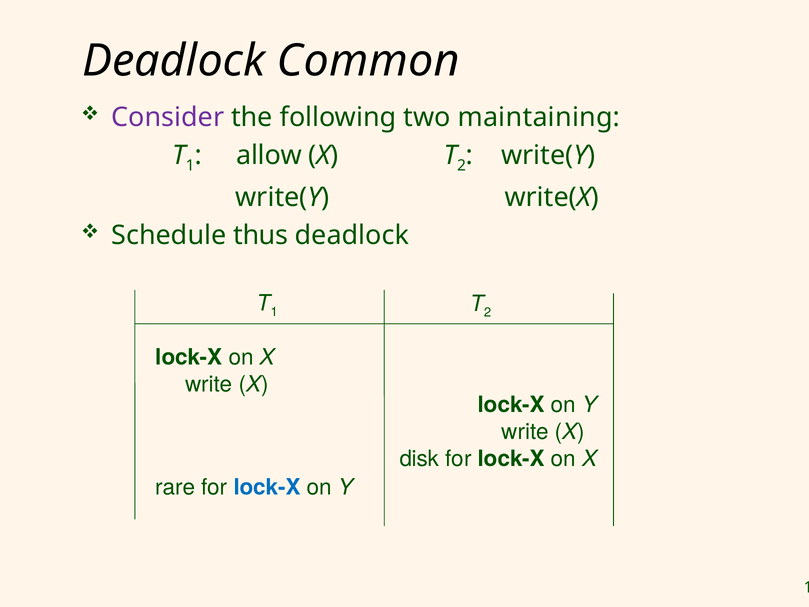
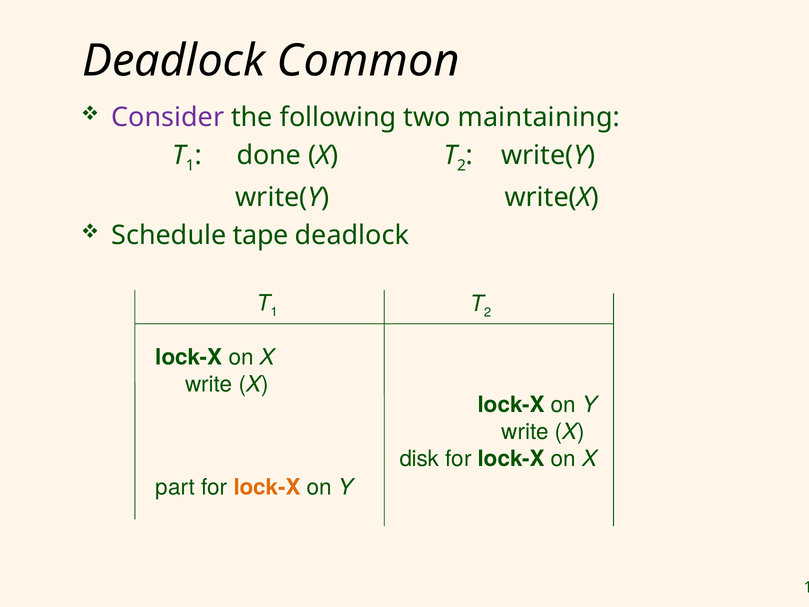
allow: allow -> done
thus: thus -> tape
rare: rare -> part
lock-X at (267, 487) colour: blue -> orange
